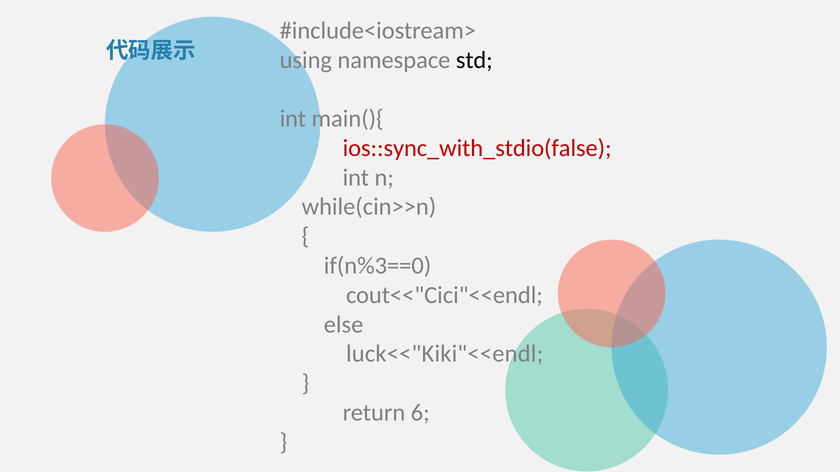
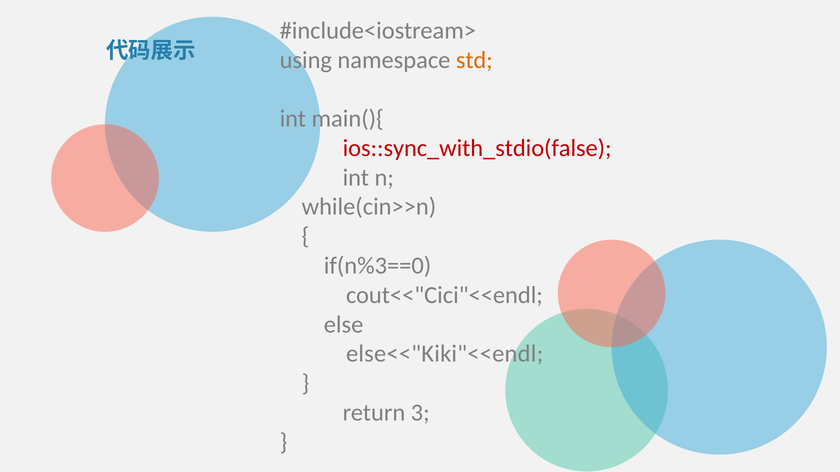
std colour: black -> orange
luck<<"Kiki"<<endl: luck<<"Kiki"<<endl -> else<<"Kiki"<<endl
6: 6 -> 3
